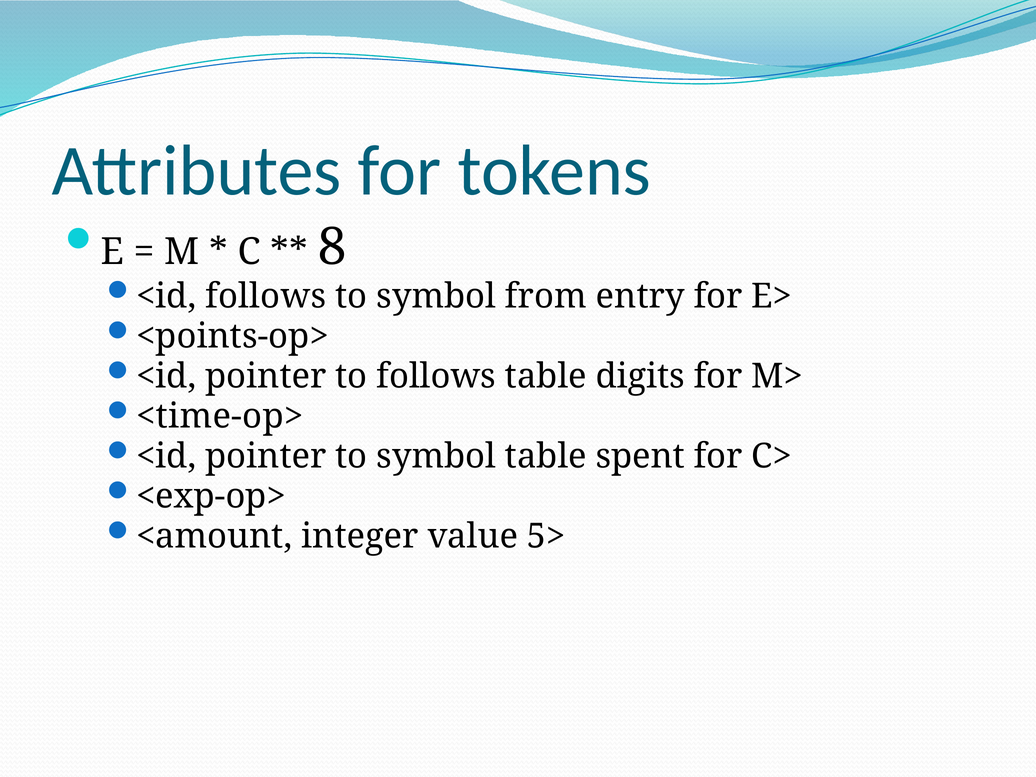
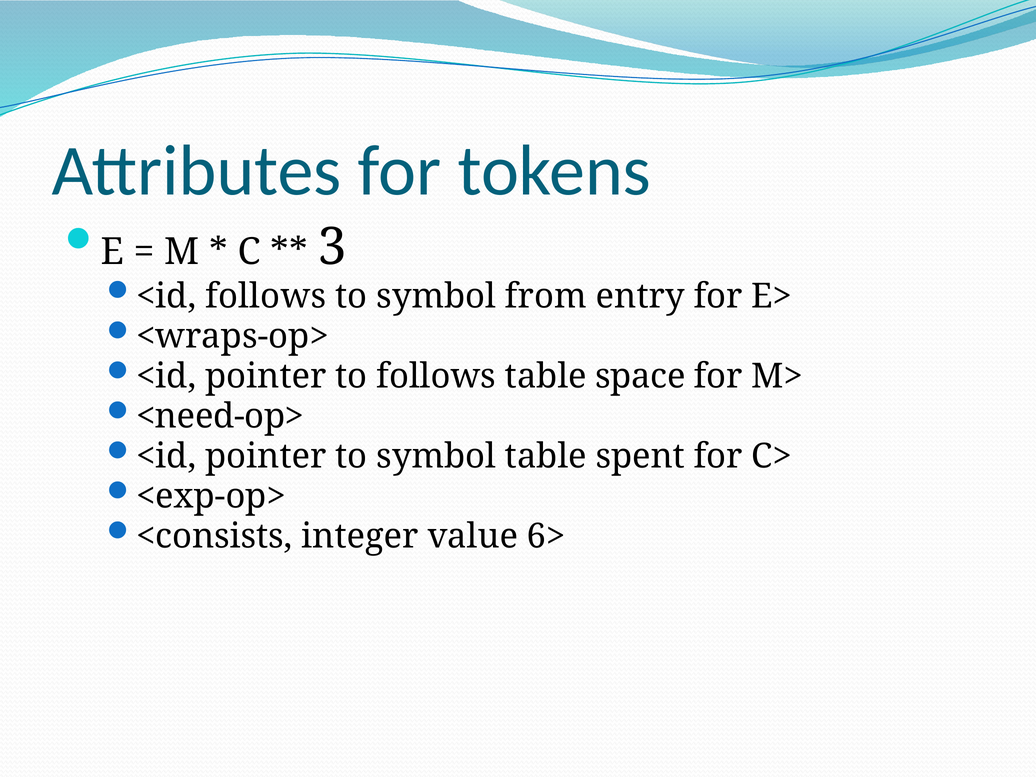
8: 8 -> 3
<points-op>: <points-op> -> <wraps-op>
digits: digits -> space
<time-op>: <time-op> -> <need-op>
<amount: <amount -> <consists
5>: 5> -> 6>
